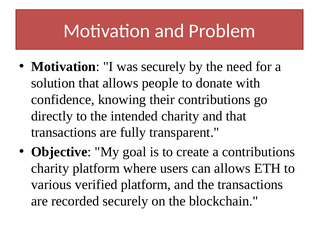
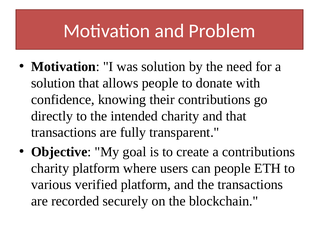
was securely: securely -> solution
can allows: allows -> people
